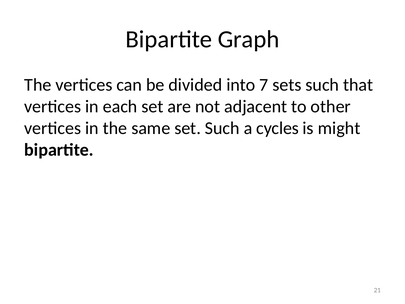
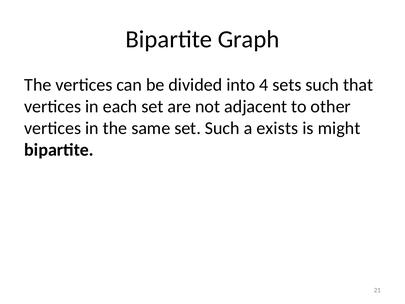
7: 7 -> 4
cycles: cycles -> exists
